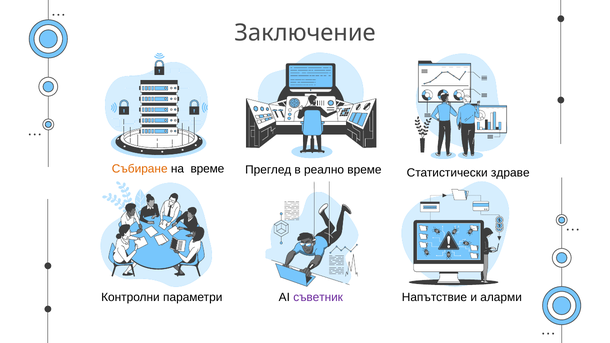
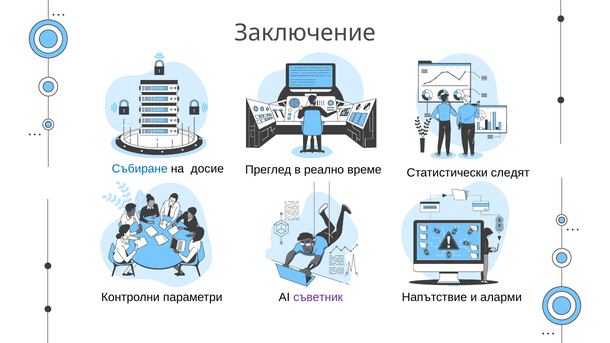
Събиране colour: orange -> blue
на време: време -> досие
здраве: здраве -> следят
